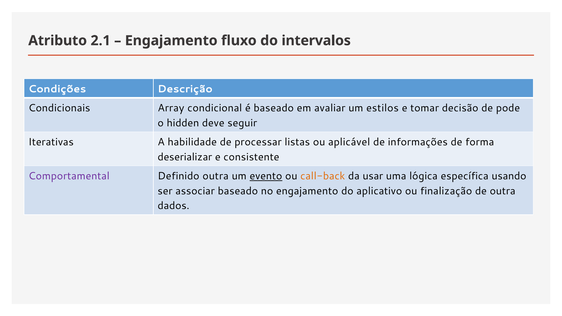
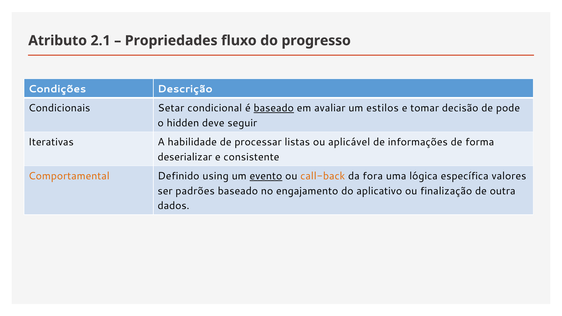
Engajamento at (171, 41): Engajamento -> Propriedades
intervalos: intervalos -> progresso
Array: Array -> Setar
baseado at (274, 108) underline: none -> present
Comportamental colour: purple -> orange
Definido outra: outra -> using
usar: usar -> fora
usando: usando -> valores
associar: associar -> padrões
